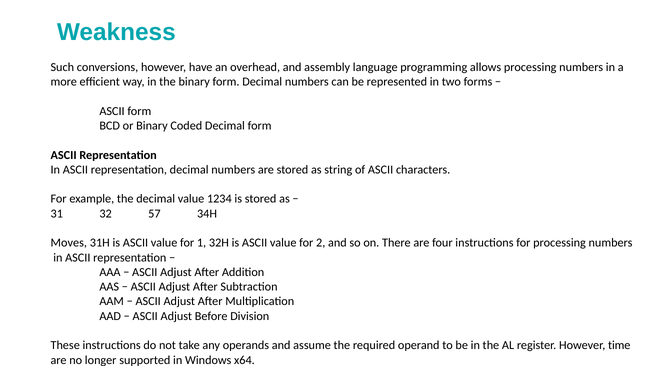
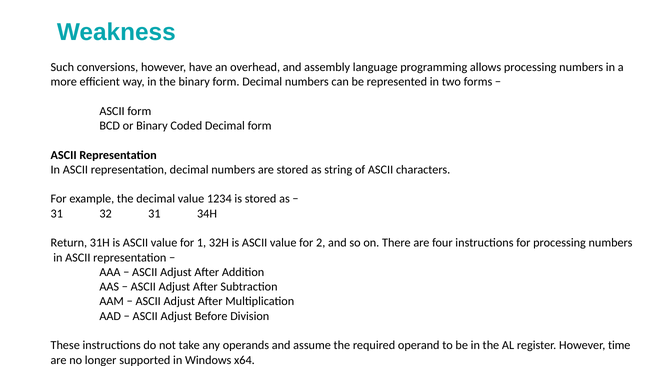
32 57: 57 -> 31
Moves: Moves -> Return
